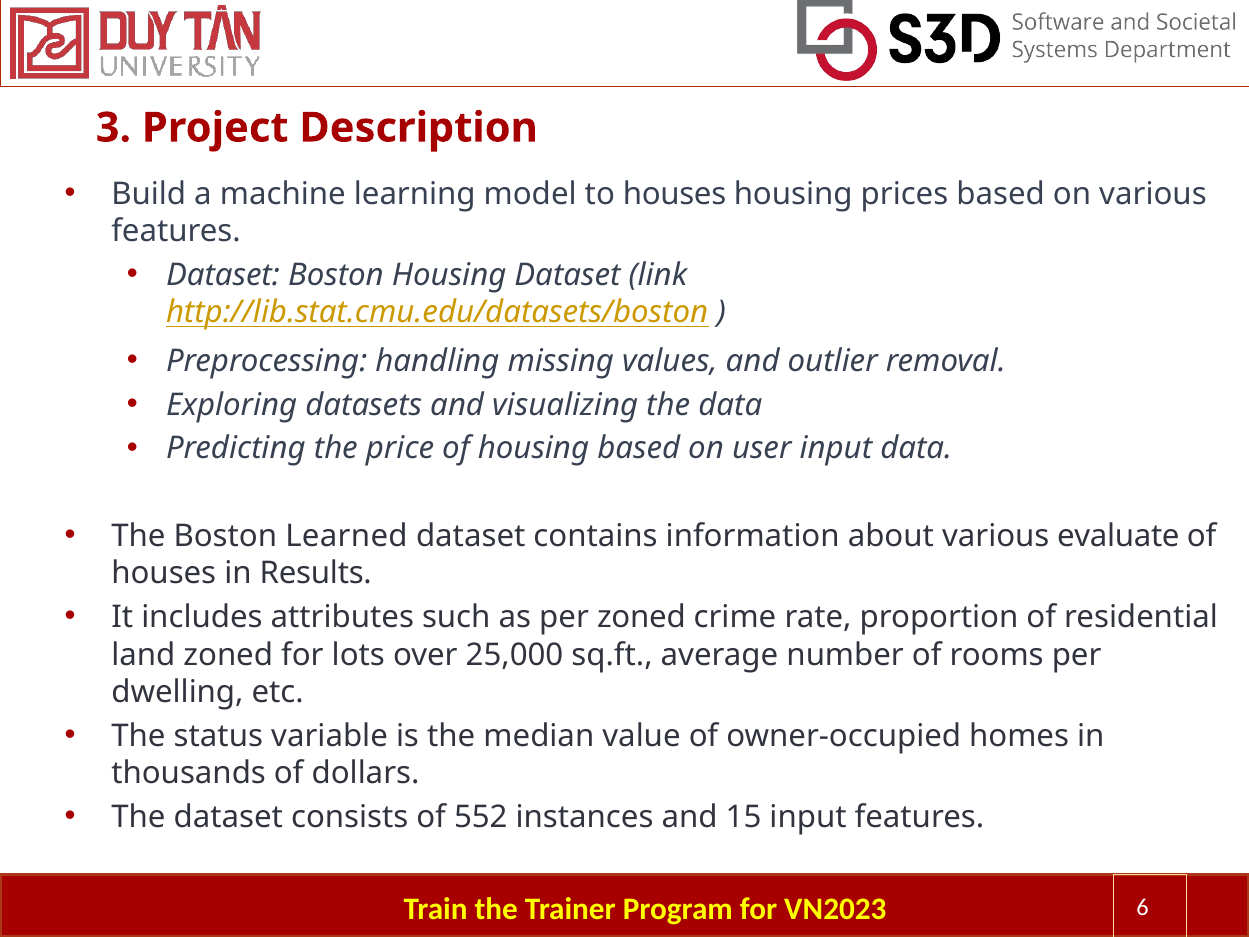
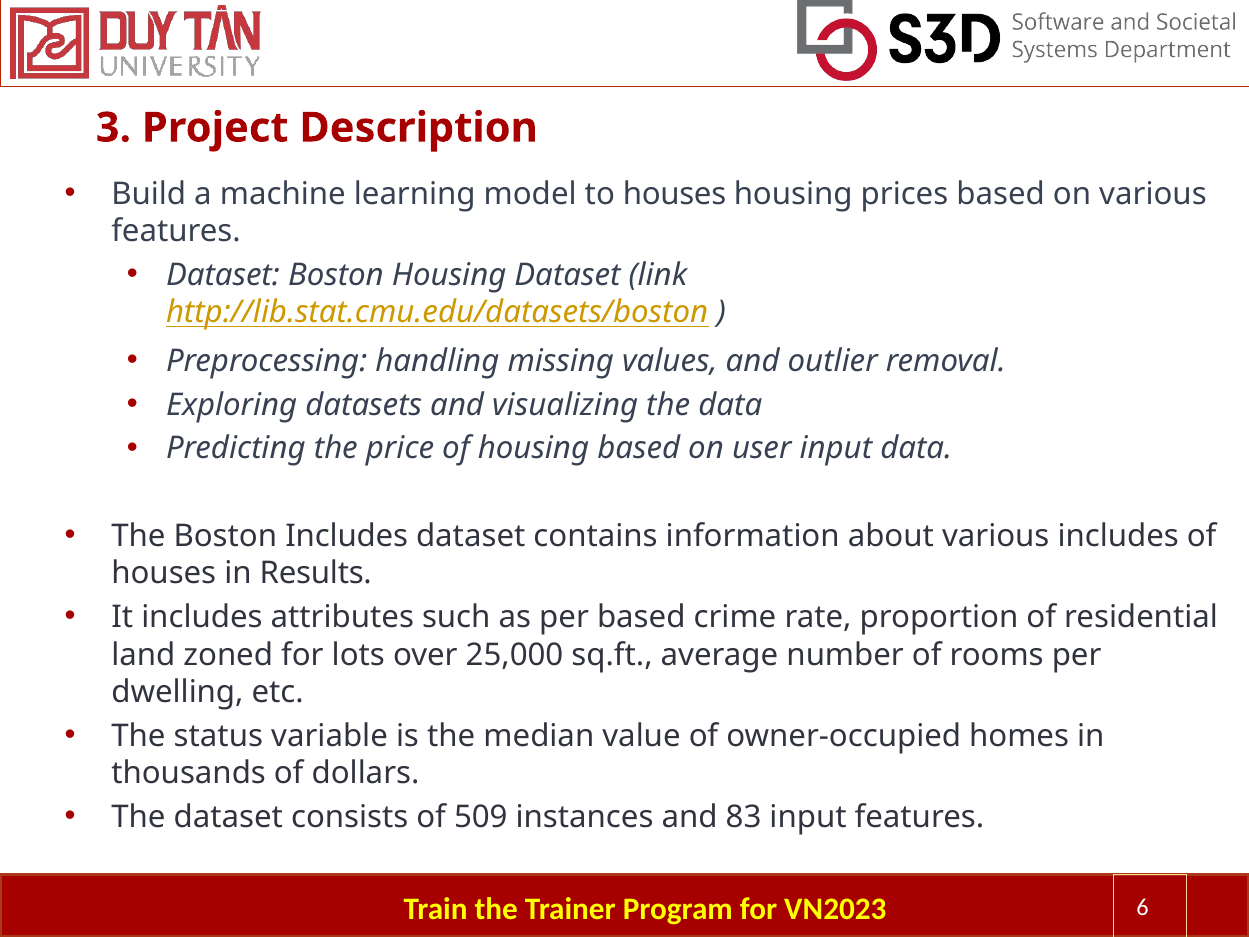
Boston Learned: Learned -> Includes
various evaluate: evaluate -> includes
per zoned: zoned -> based
552: 552 -> 509
15: 15 -> 83
